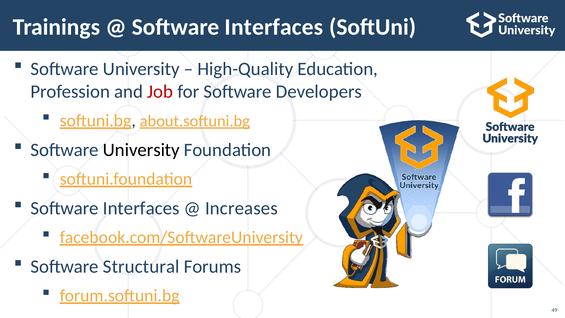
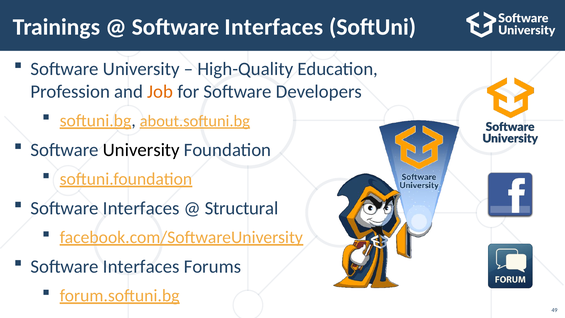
Job colour: red -> orange
Increases: Increases -> Structural
Structural at (141, 266): Structural -> Interfaces
